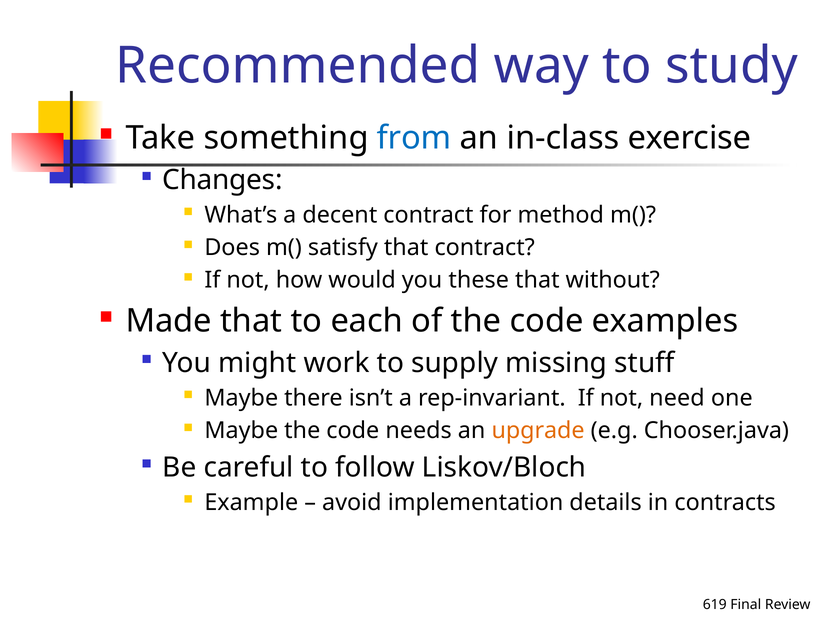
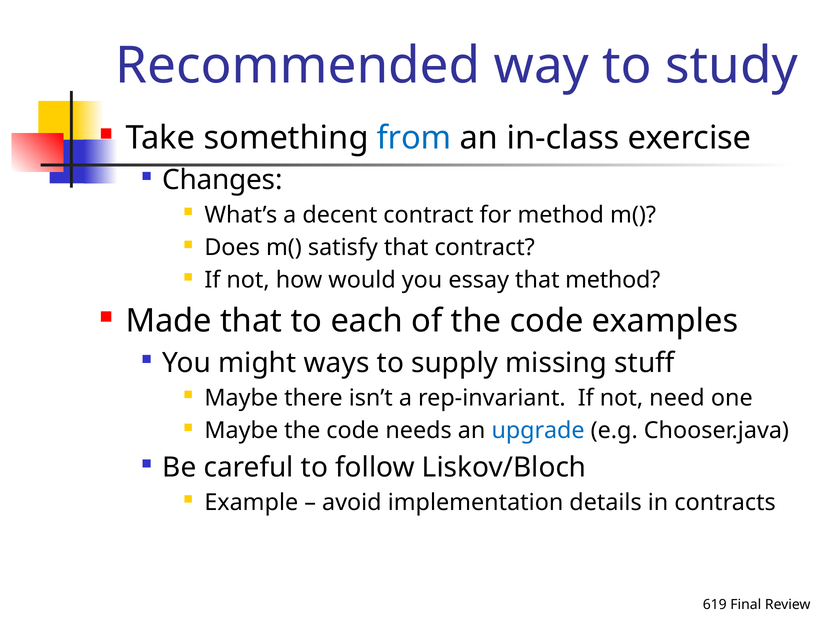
these: these -> essay
that without: without -> method
work: work -> ways
upgrade colour: orange -> blue
